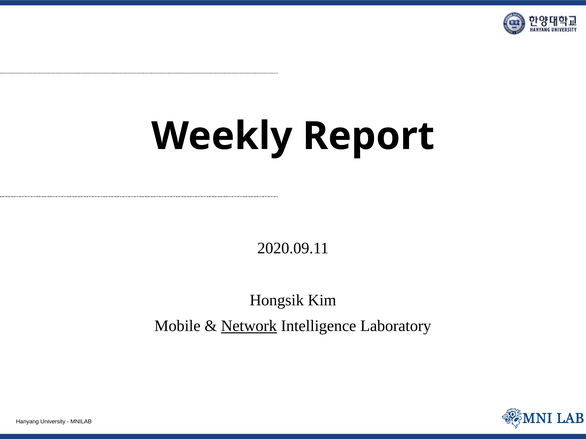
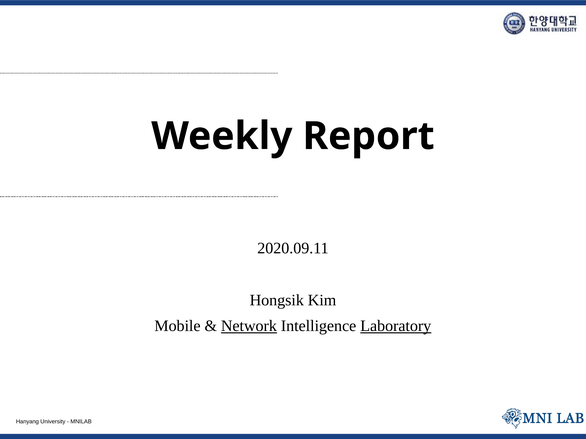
Laboratory underline: none -> present
